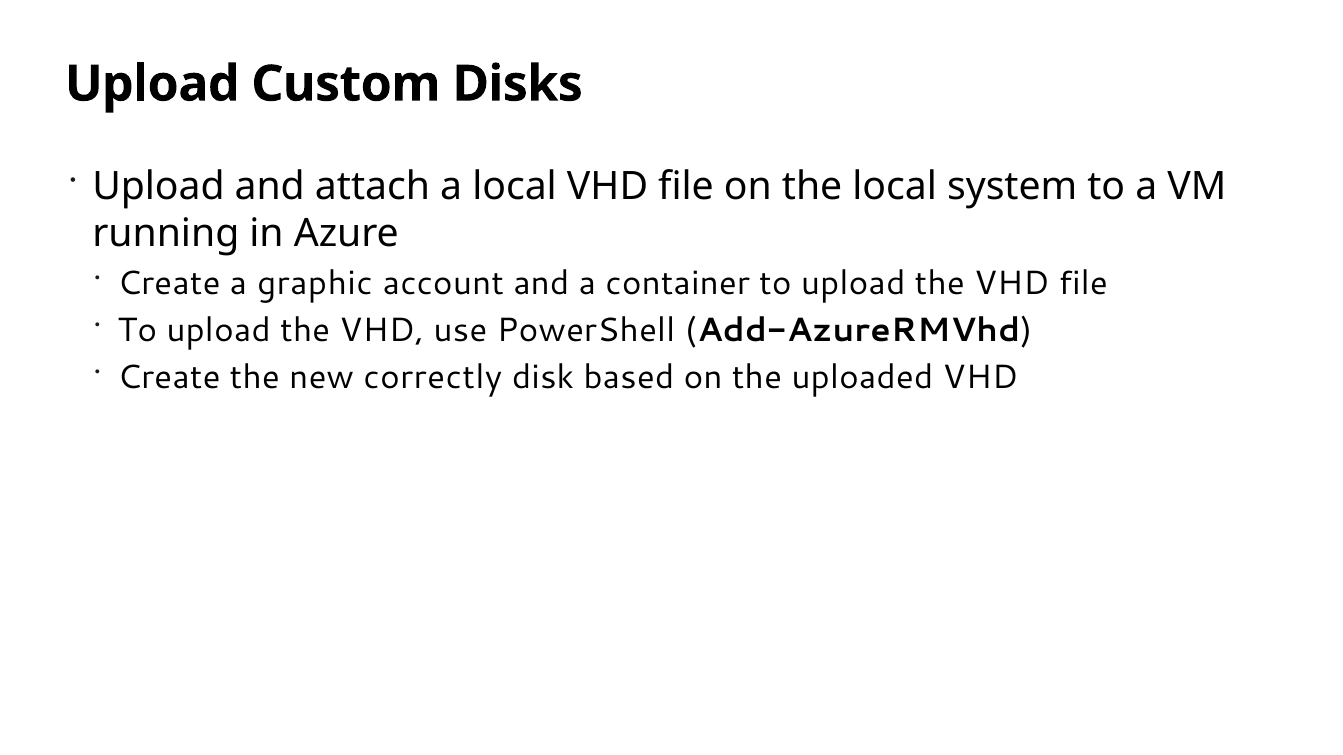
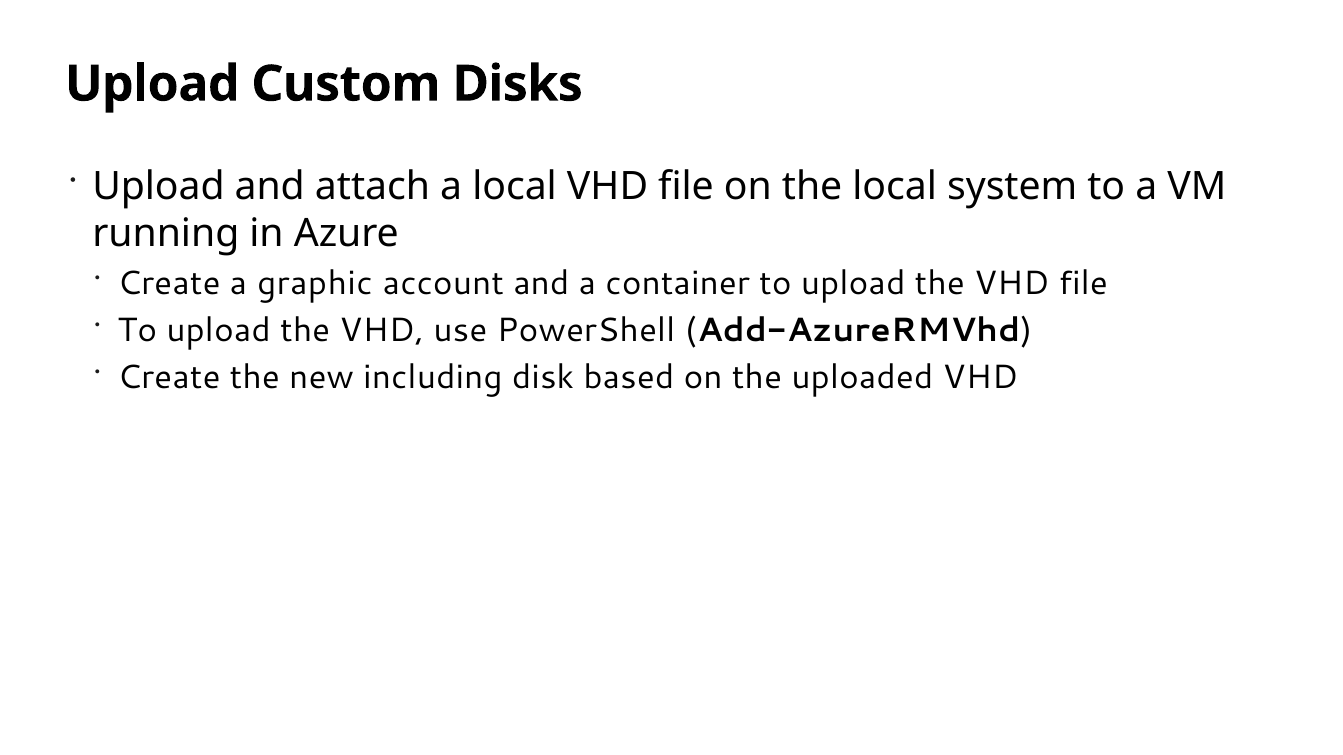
correctly: correctly -> including
